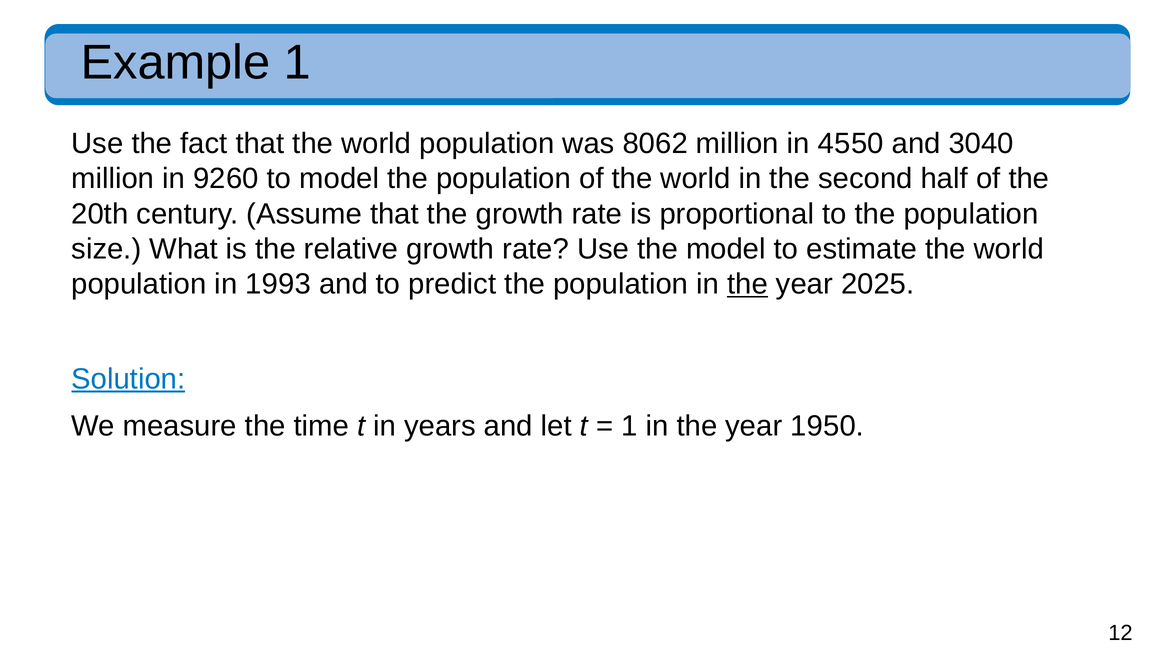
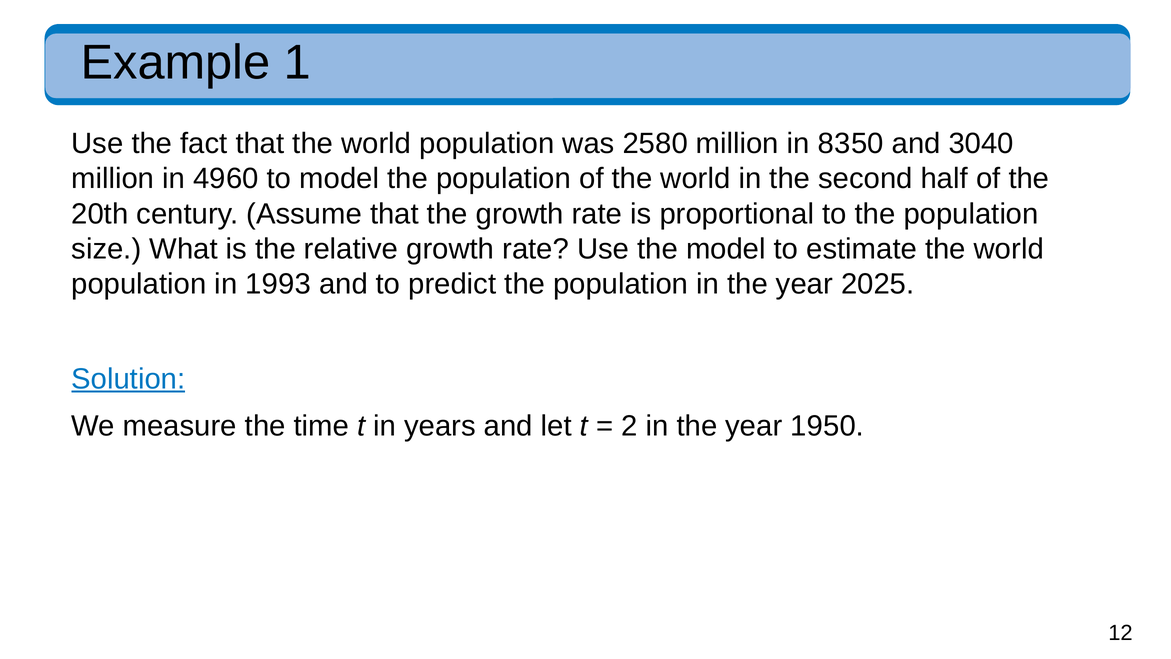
8062: 8062 -> 2580
45: 45 -> 83
92: 92 -> 49
the at (747, 284) underline: present -> none
1 at (629, 426): 1 -> 2
